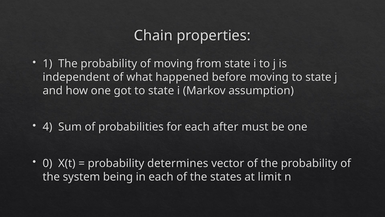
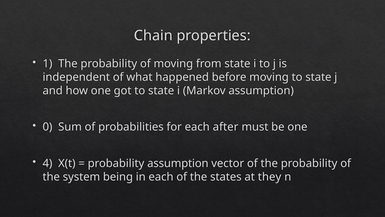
4: 4 -> 0
0: 0 -> 4
probability determines: determines -> assumption
limit: limit -> they
